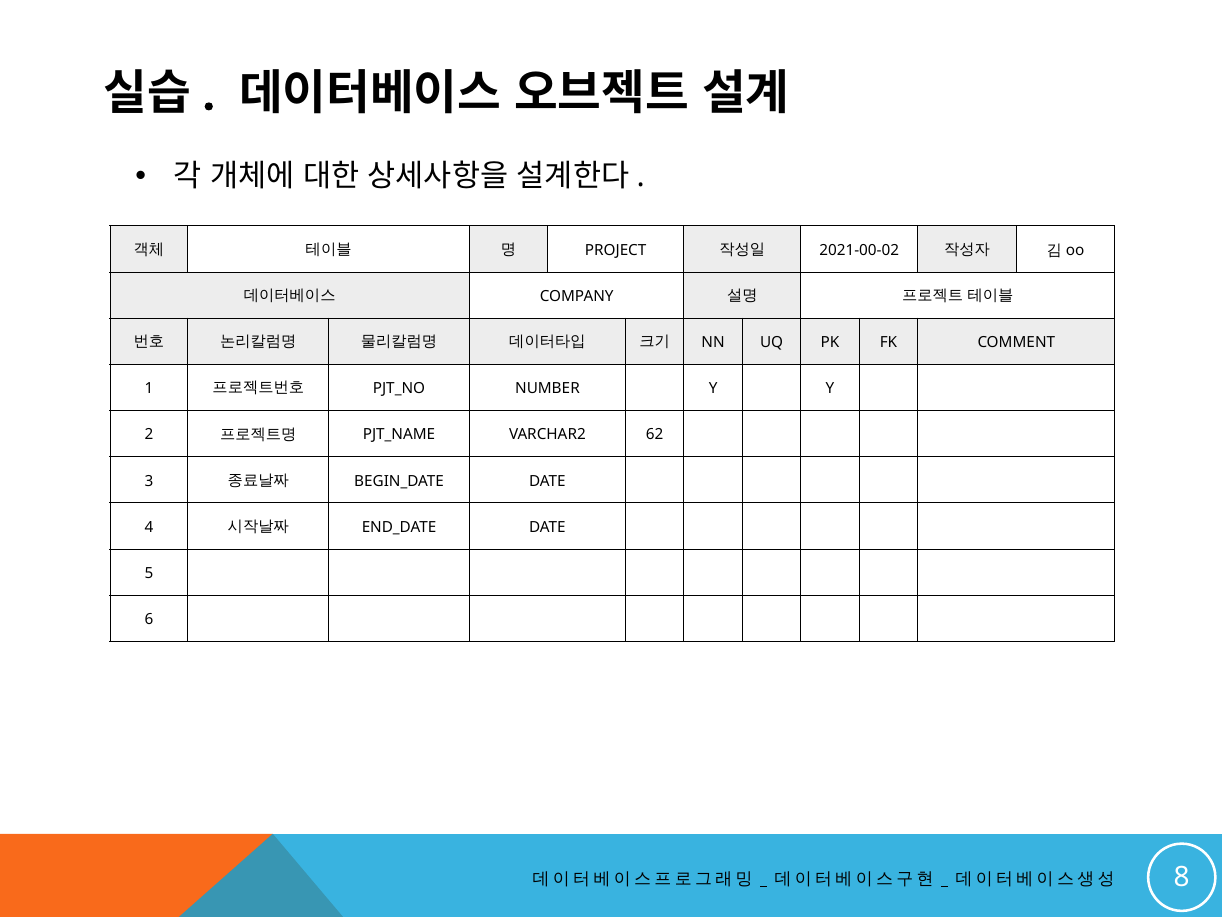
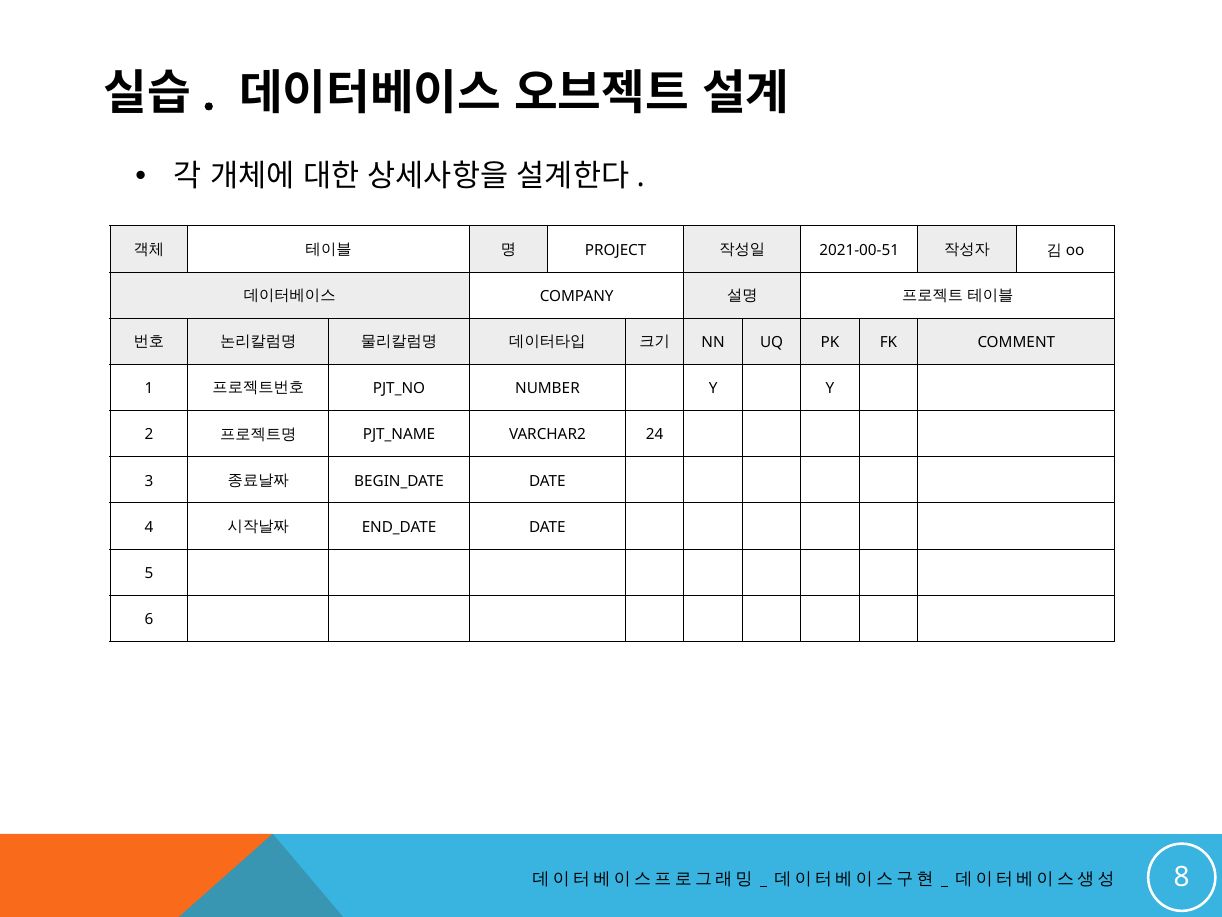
2021-00-02: 2021-00-02 -> 2021-00-51
62: 62 -> 24
